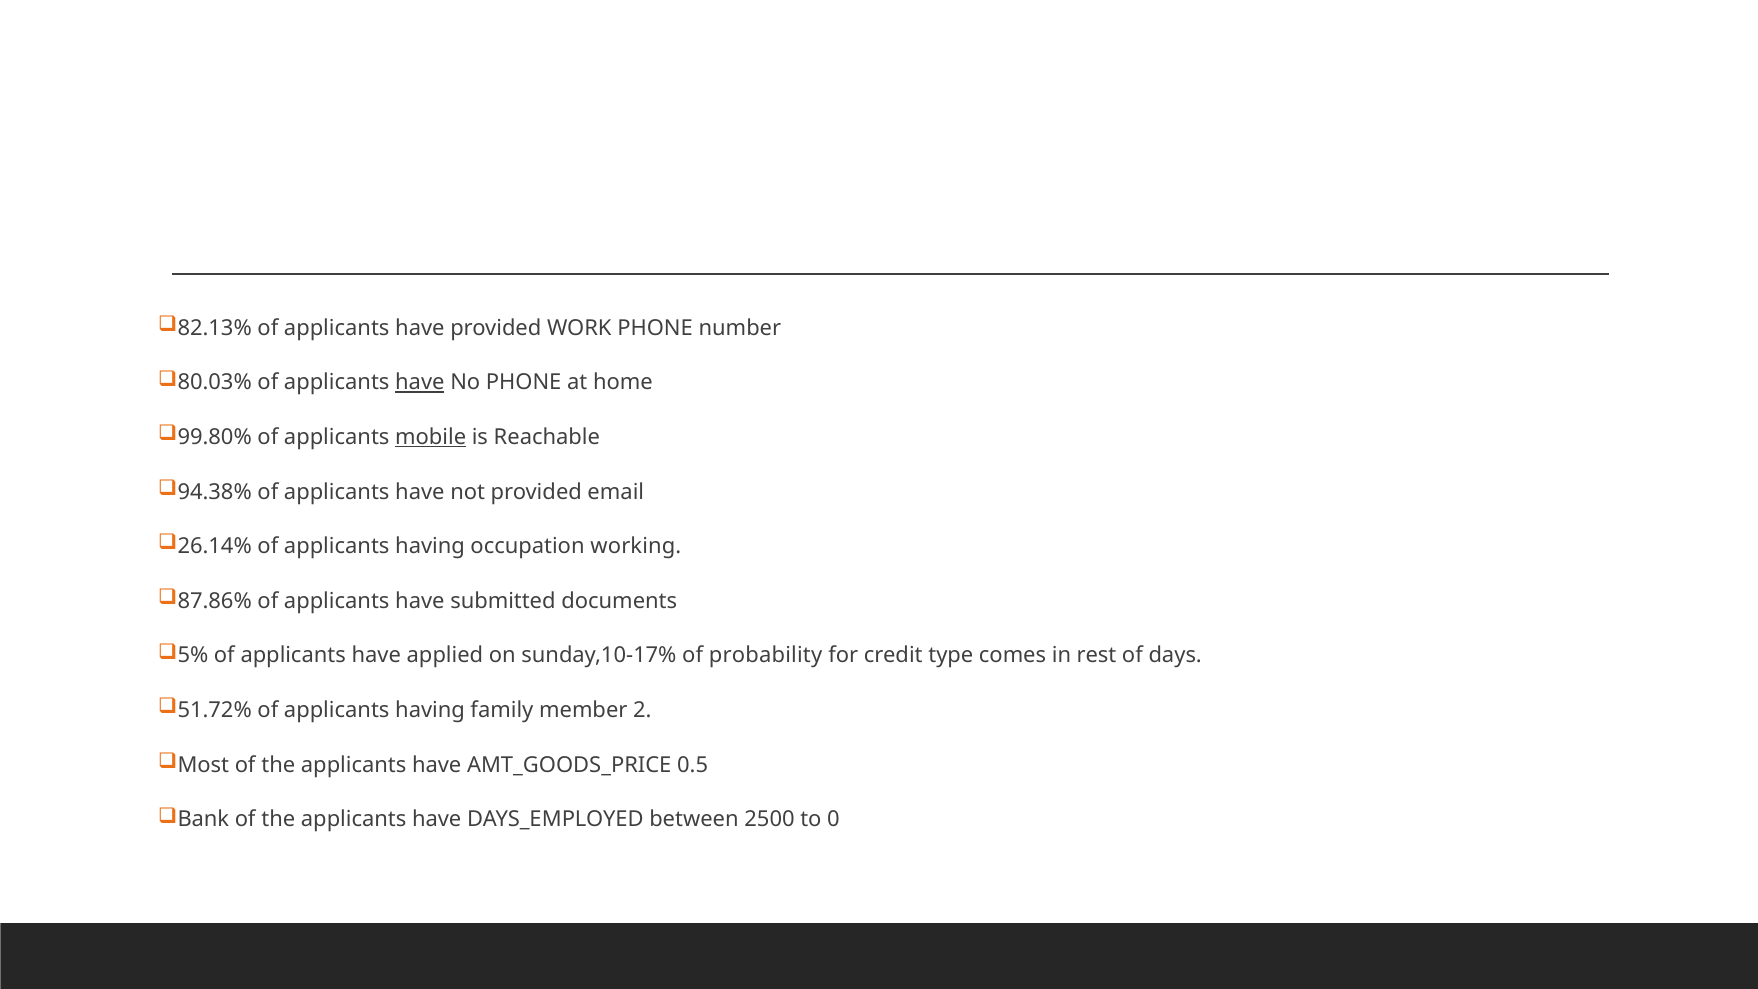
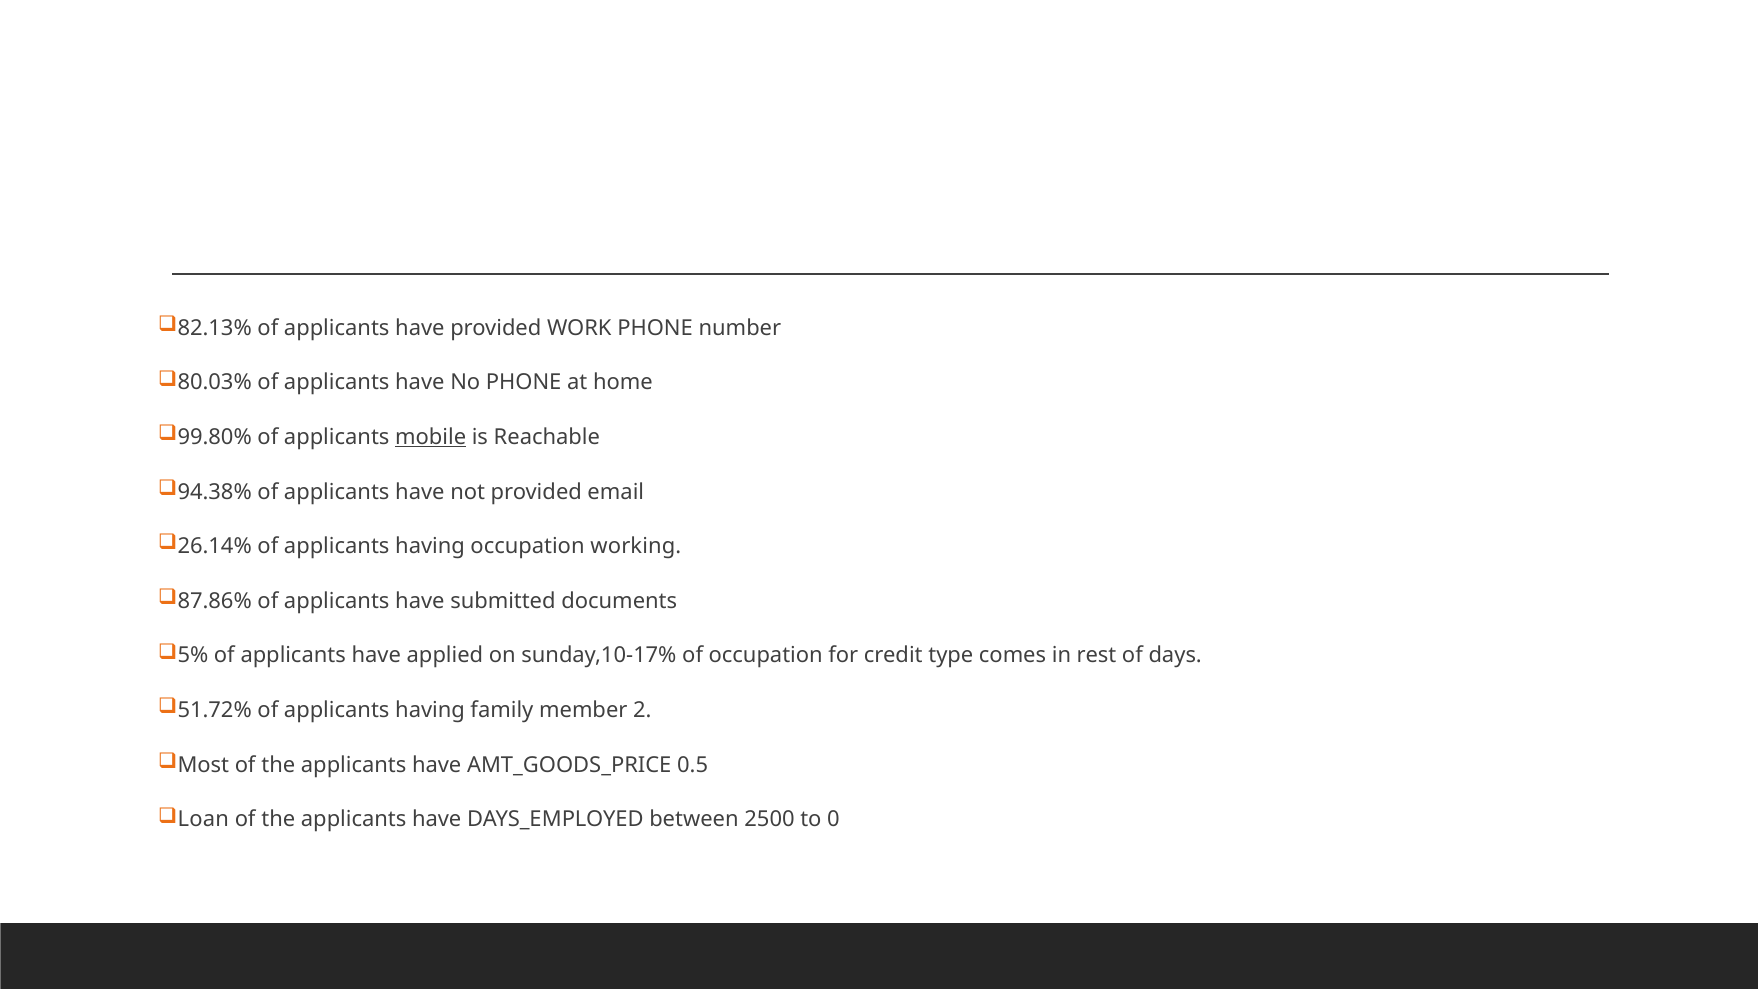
have at (420, 382) underline: present -> none
of probability: probability -> occupation
Bank: Bank -> Loan
